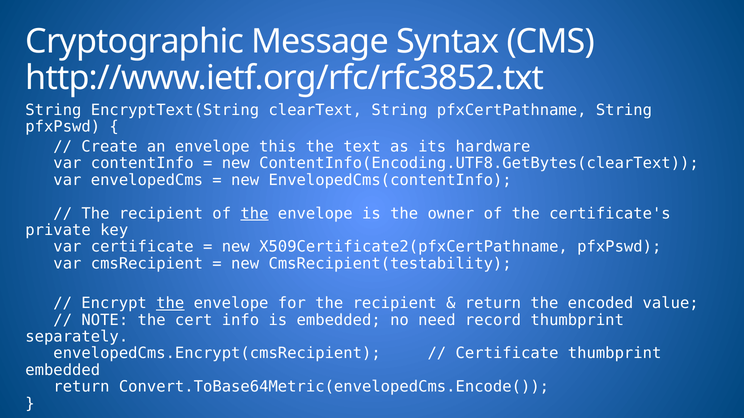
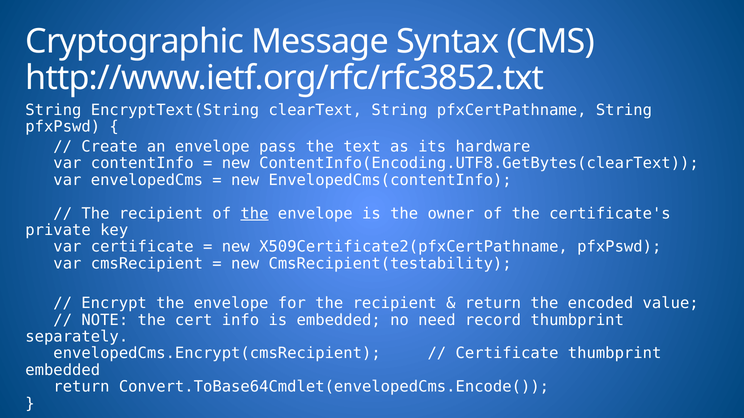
this: this -> pass
the at (170, 304) underline: present -> none
Convert.ToBase64Metric(envelopedCms.Encode(: Convert.ToBase64Metric(envelopedCms.Encode( -> Convert.ToBase64Cmdlet(envelopedCms.Encode(
